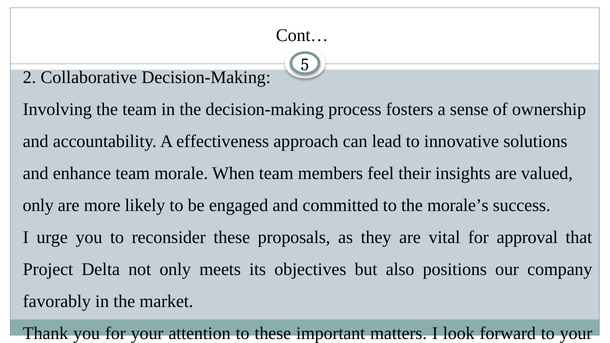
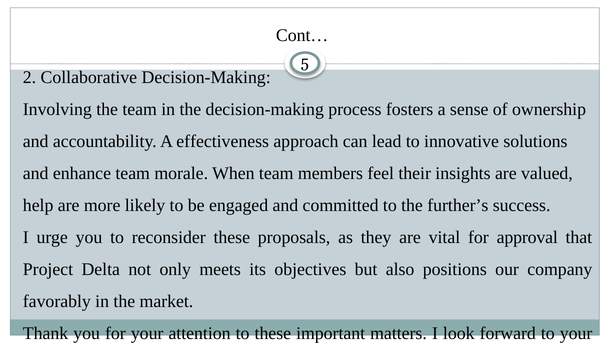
only at (38, 205): only -> help
morale’s: morale’s -> further’s
